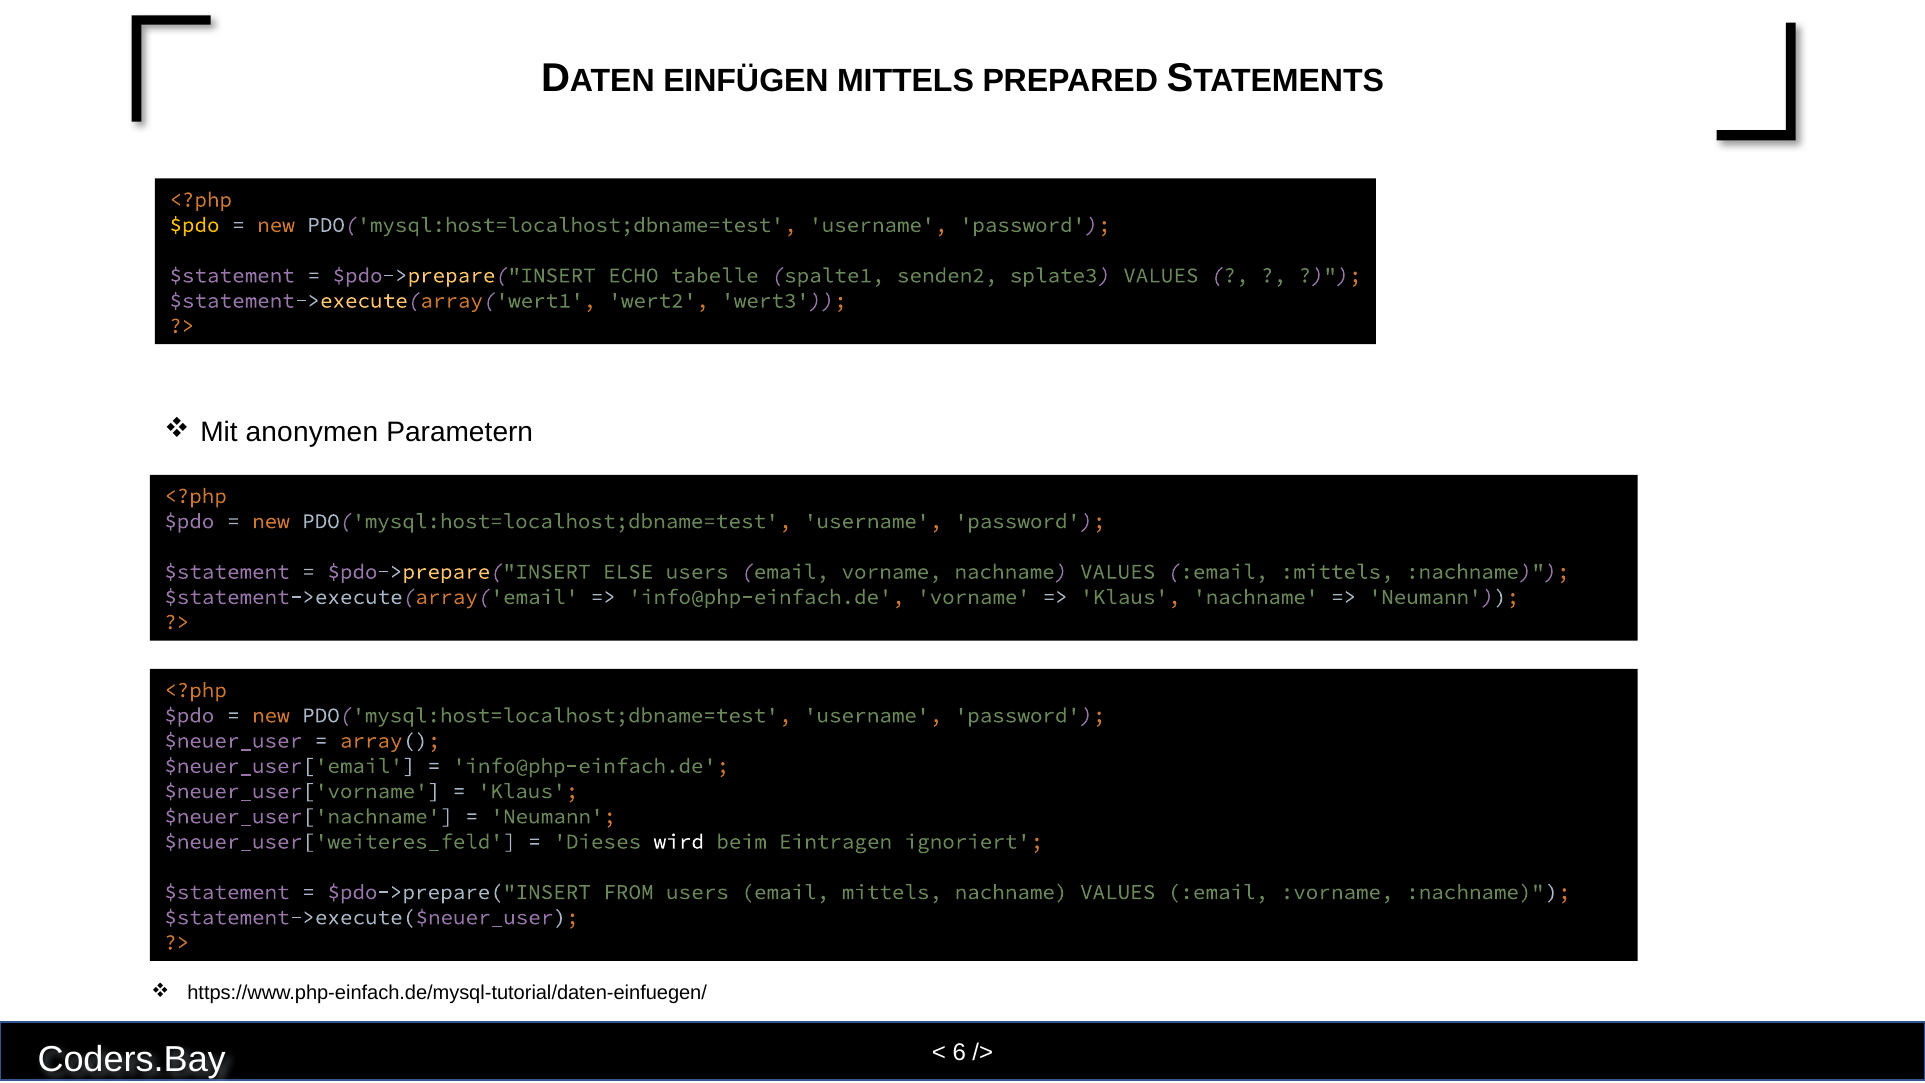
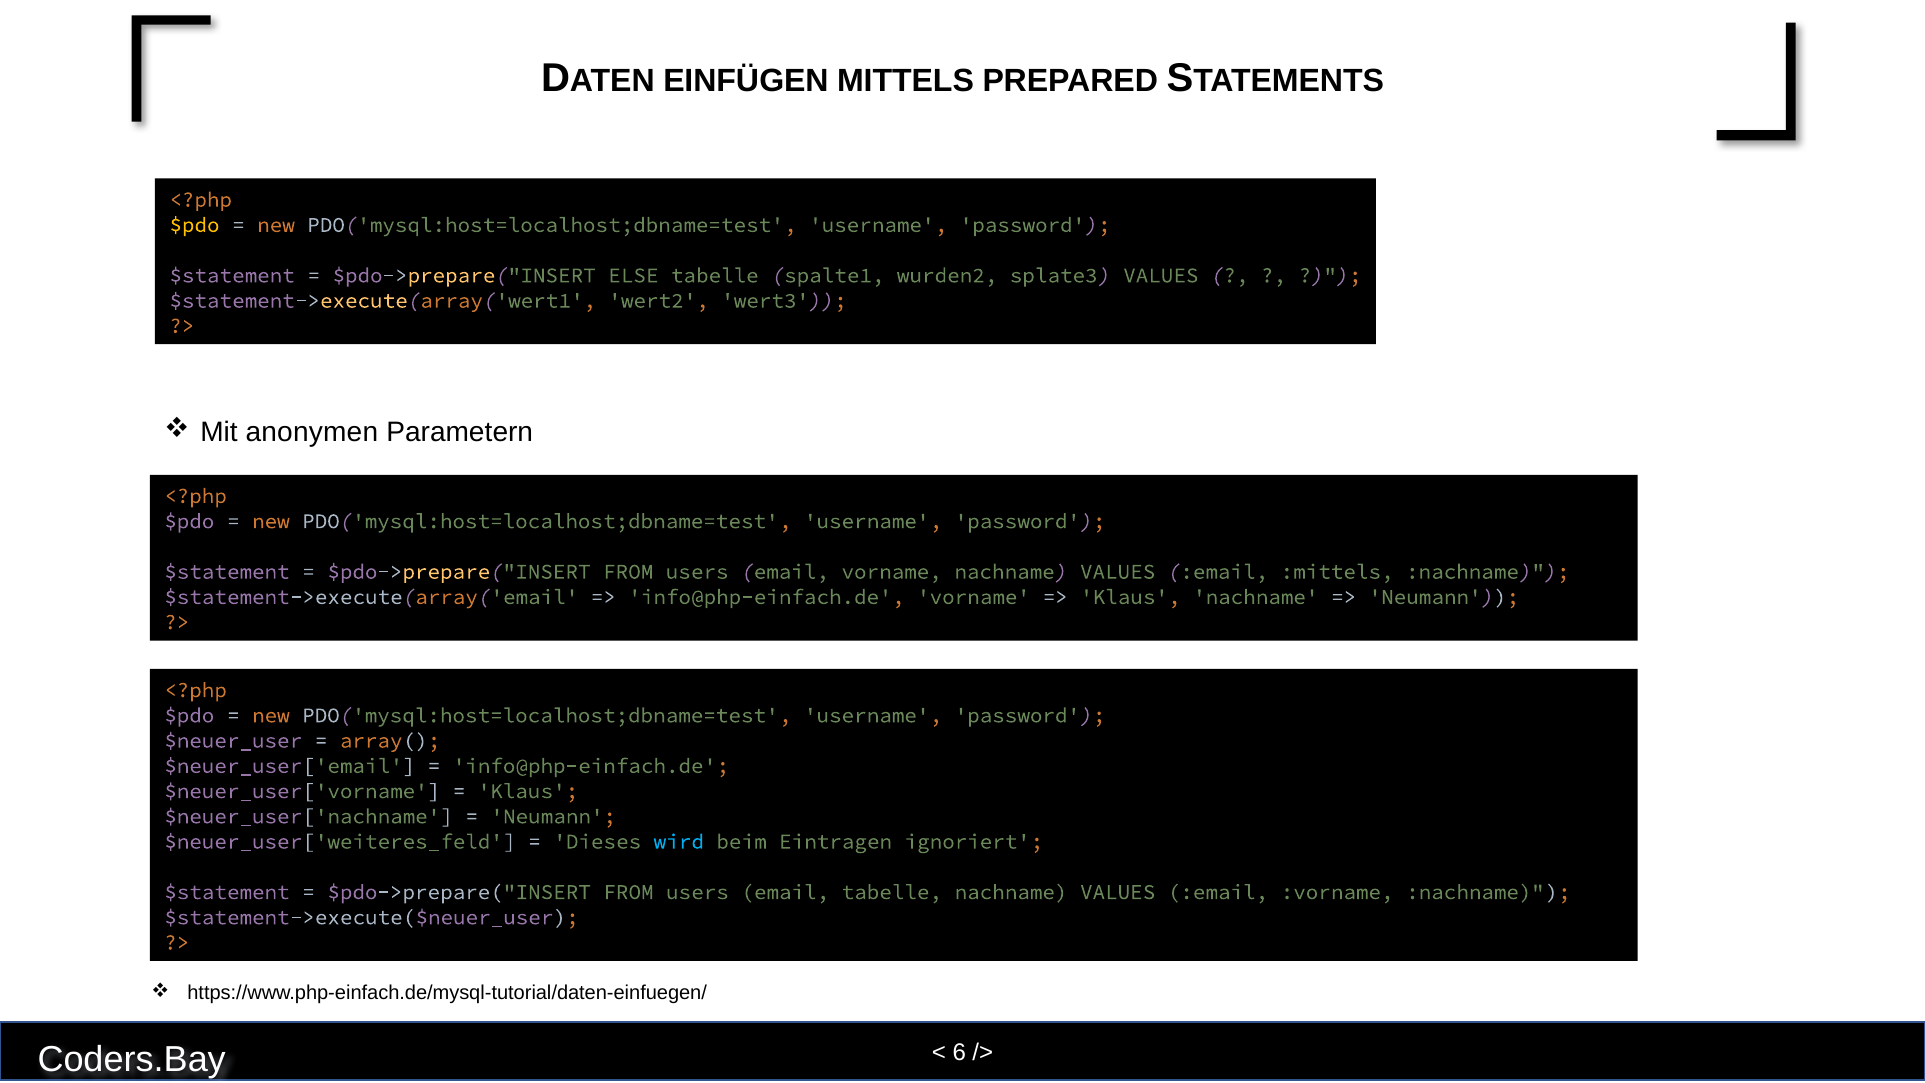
ECHO: ECHO -> ELSE
senden2: senden2 -> wurden2
ELSE at (628, 572): ELSE -> FROM
wird colour: white -> light blue
email mittels: mittels -> tabelle
